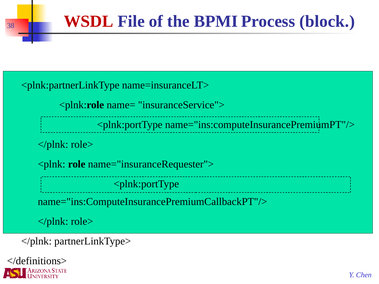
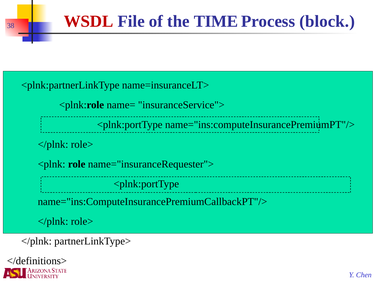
BPMI: BPMI -> TIME
